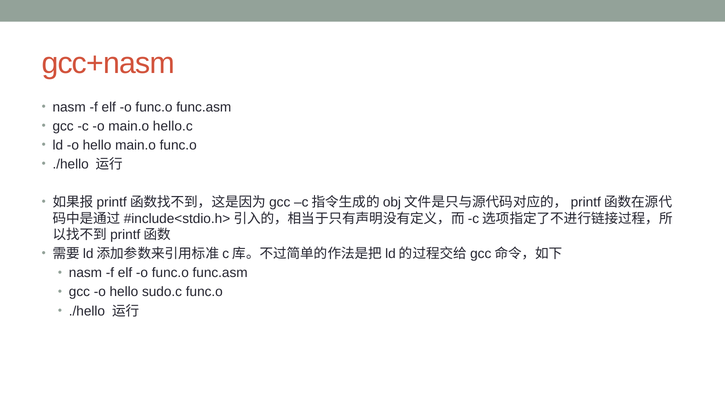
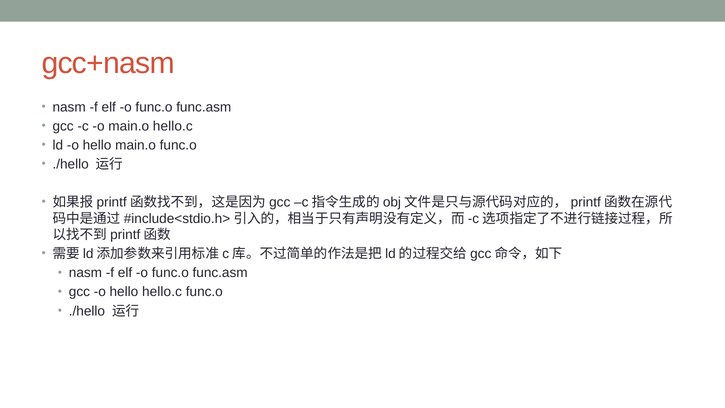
hello sudo.c: sudo.c -> hello.c
